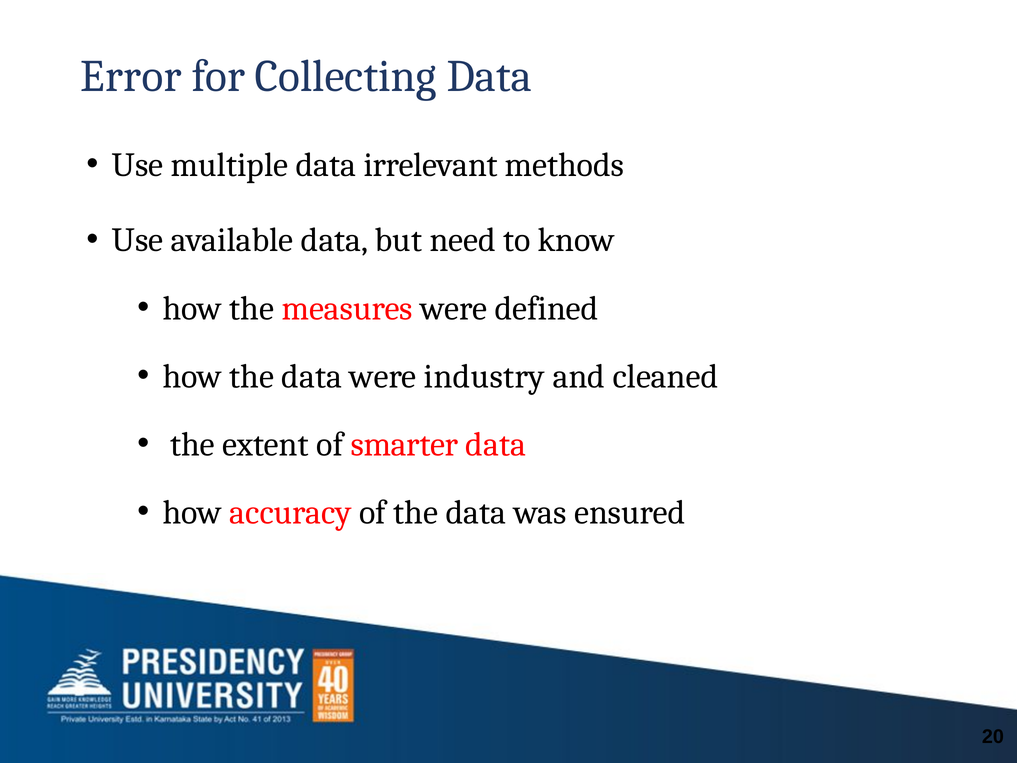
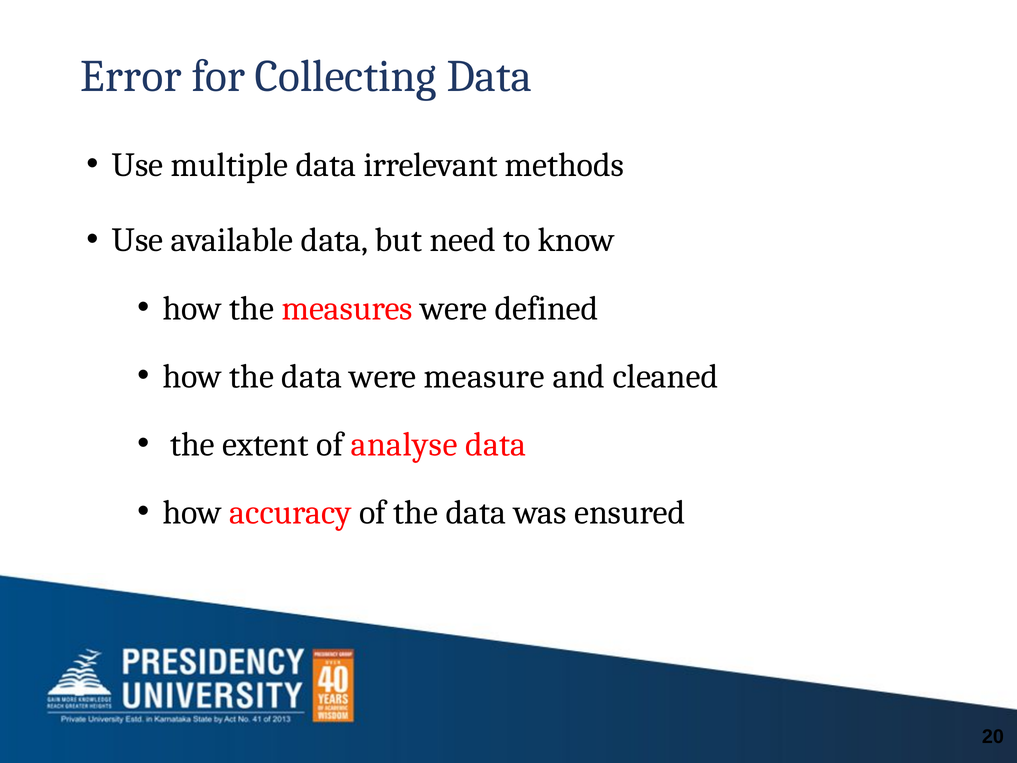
industry: industry -> measure
smarter: smarter -> analyse
